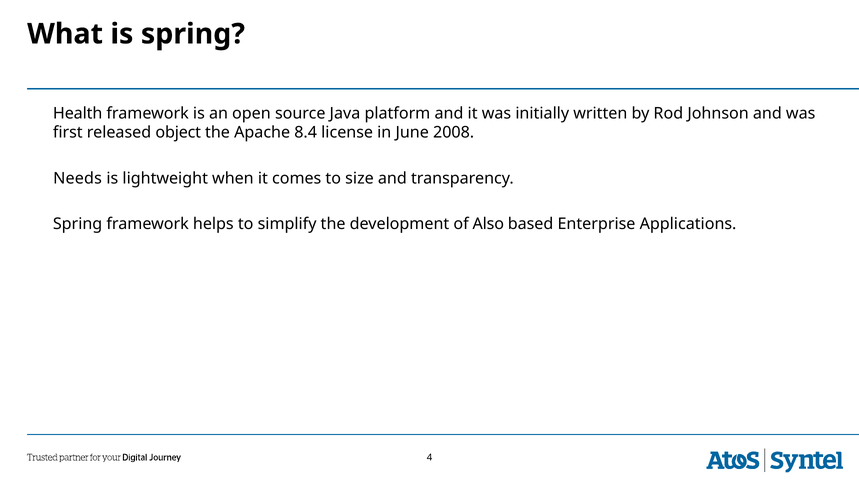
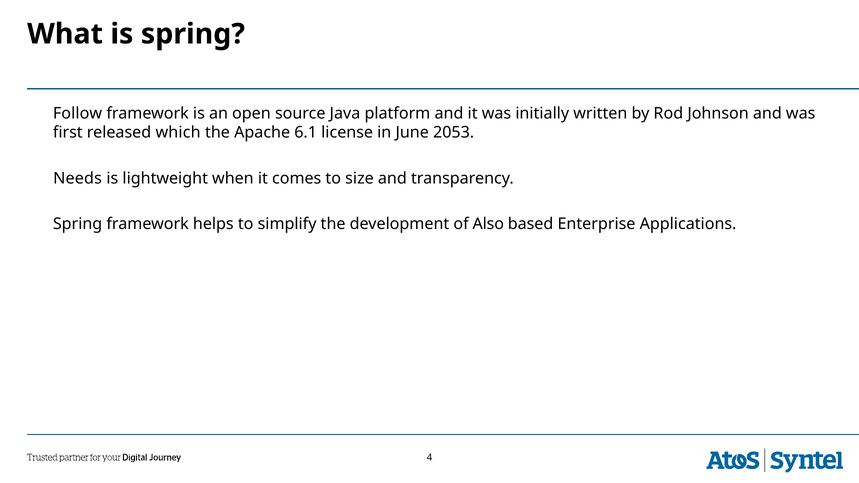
Health: Health -> Follow
object: object -> which
8.4: 8.4 -> 6.1
2008: 2008 -> 2053
